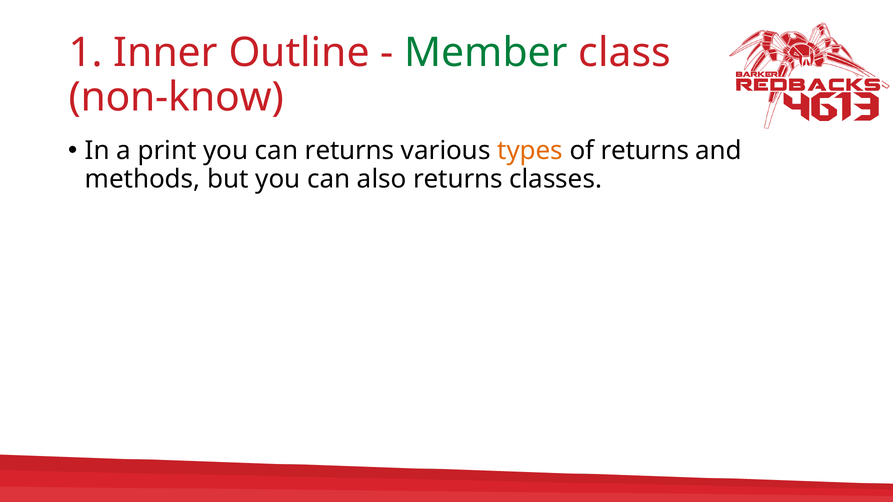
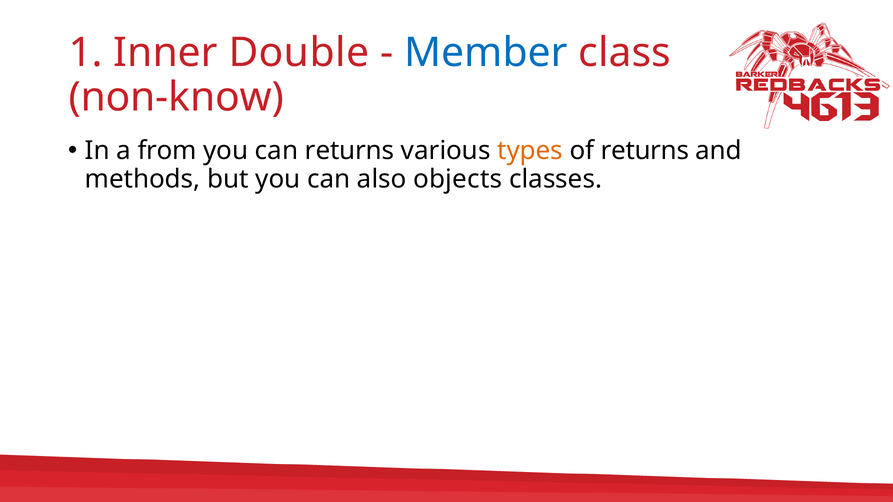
Outline: Outline -> Double
Member colour: green -> blue
print: print -> from
also returns: returns -> objects
